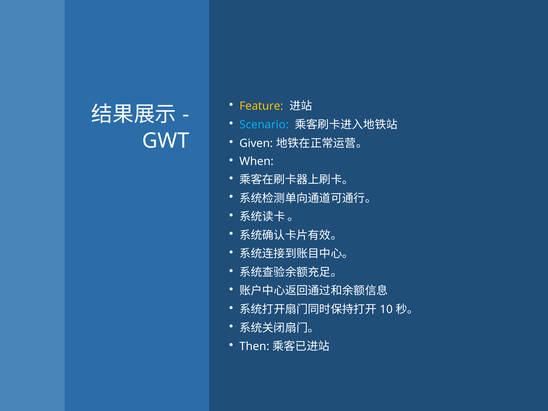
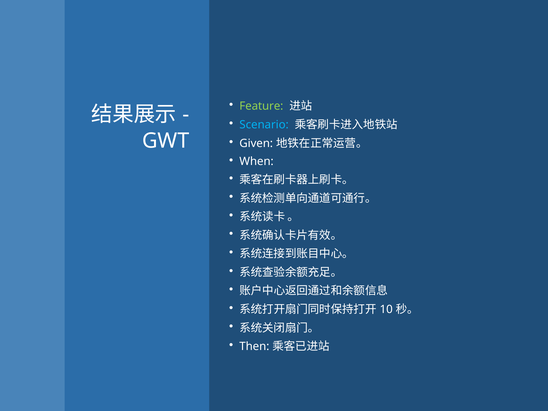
Feature colour: yellow -> light green
